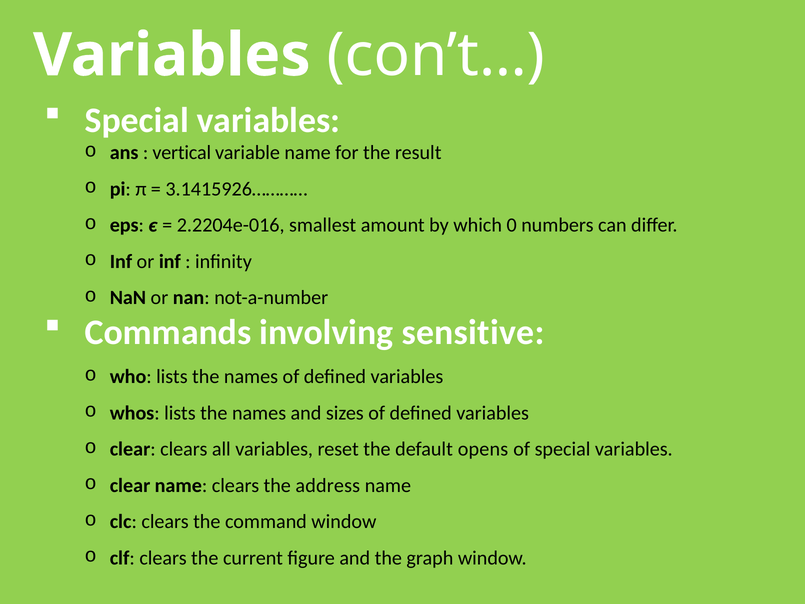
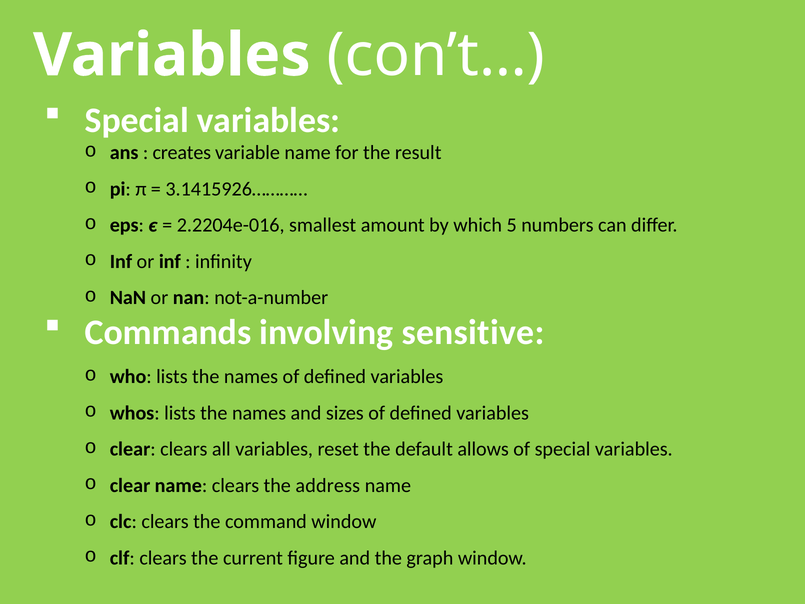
vertical: vertical -> creates
0: 0 -> 5
opens: opens -> allows
